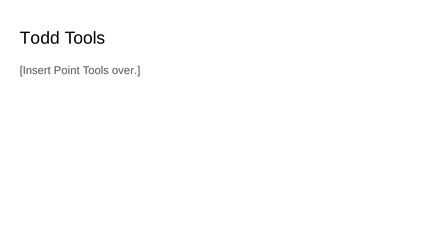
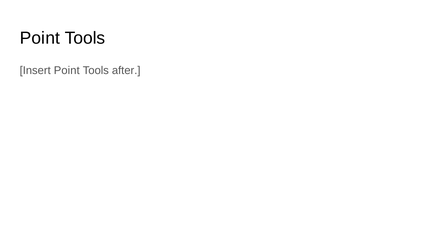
Todd at (40, 38): Todd -> Point
over: over -> after
